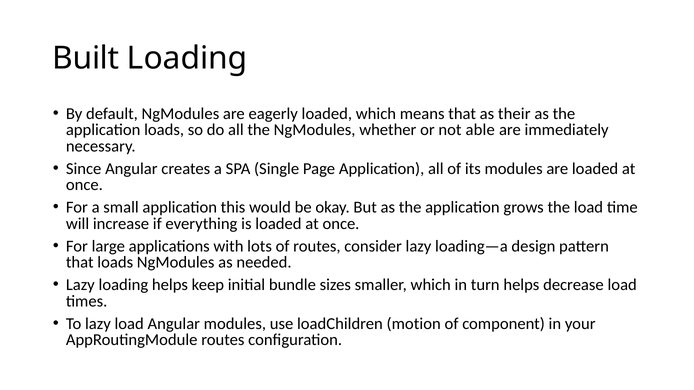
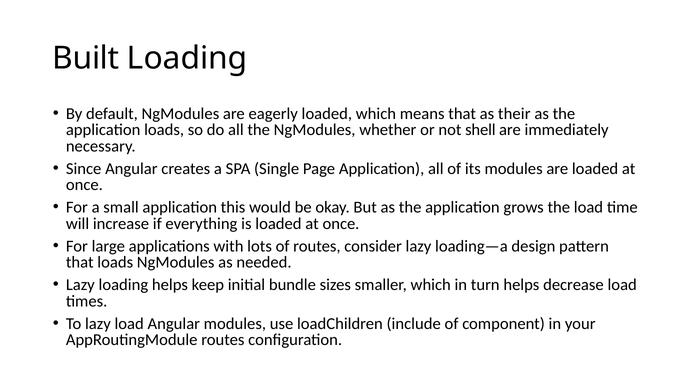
able: able -> shell
motion: motion -> include
